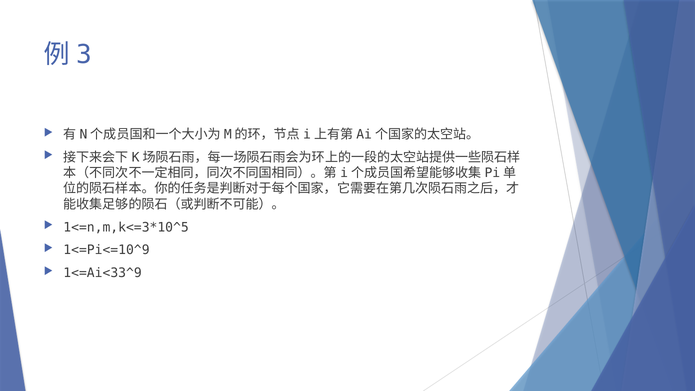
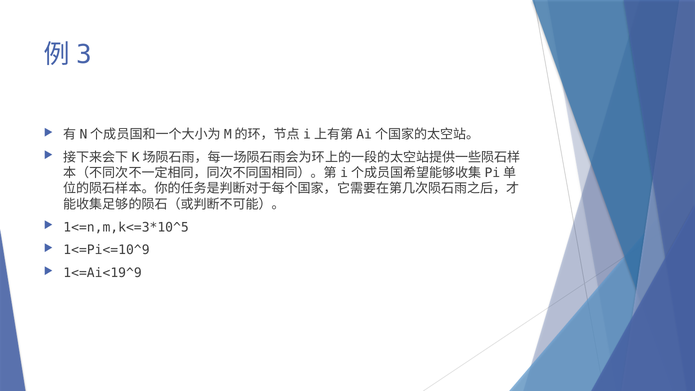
1<=Ai<33^9: 1<=Ai<33^9 -> 1<=Ai<19^9
